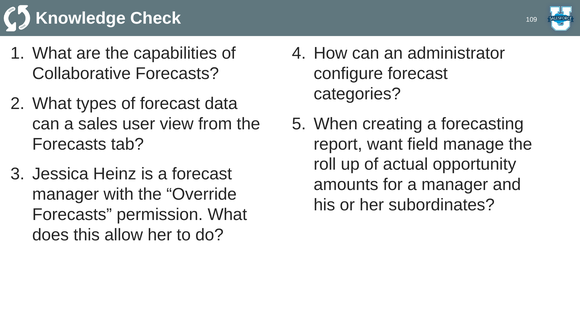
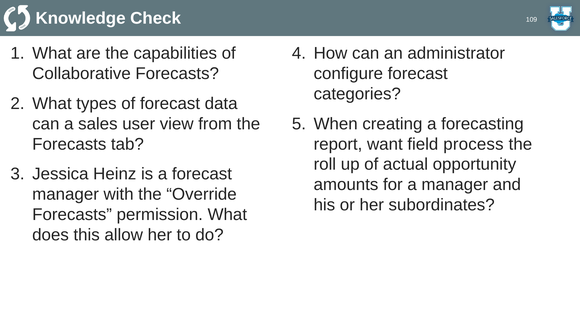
manage: manage -> process
